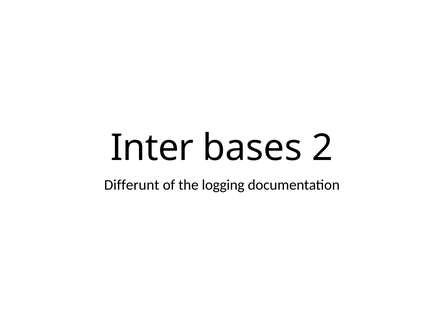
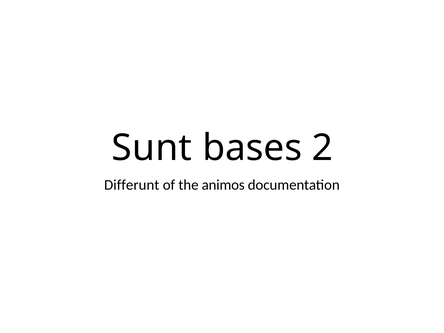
Inter: Inter -> Sunt
logging: logging -> animos
